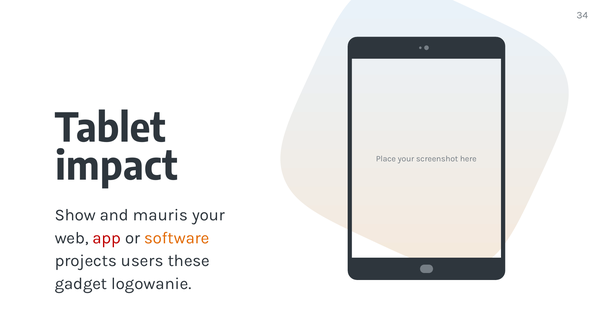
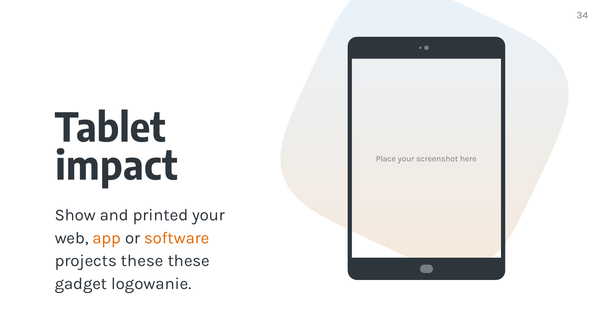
mauris: mauris -> printed
app colour: red -> orange
projects users: users -> these
